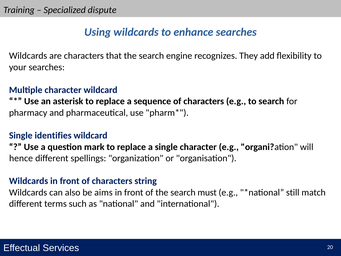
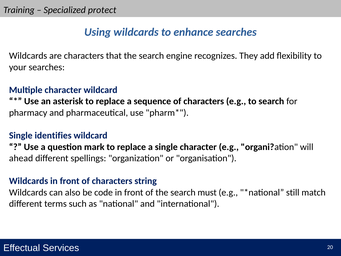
dispute: dispute -> protect
hence: hence -> ahead
aims: aims -> code
